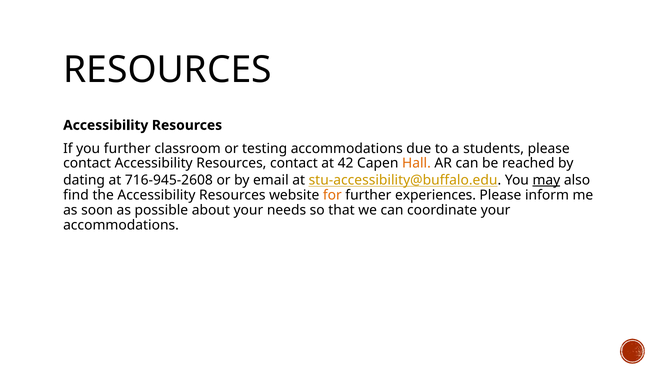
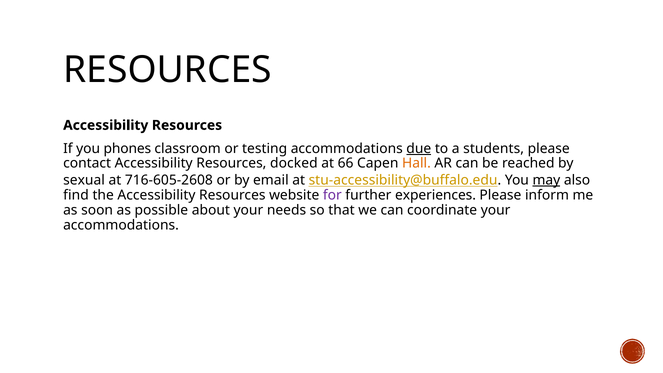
you further: further -> phones
due underline: none -> present
Resources contact: contact -> docked
42: 42 -> 66
dating: dating -> sexual
716-945-2608: 716-945-2608 -> 716-605-2608
for colour: orange -> purple
